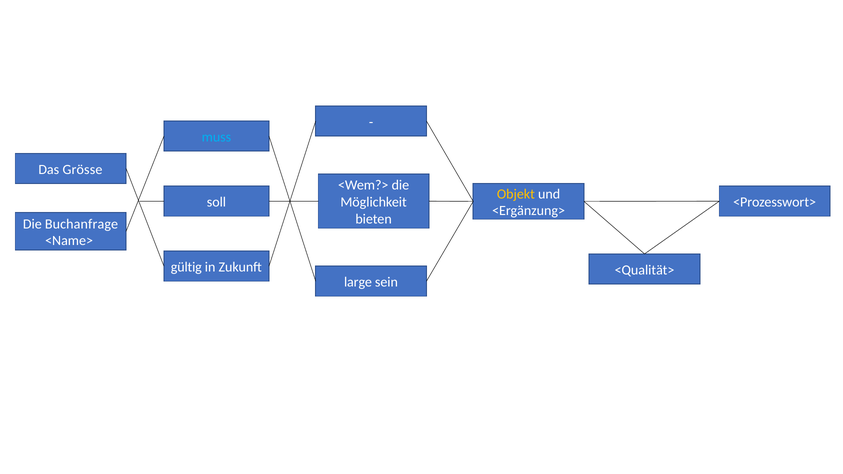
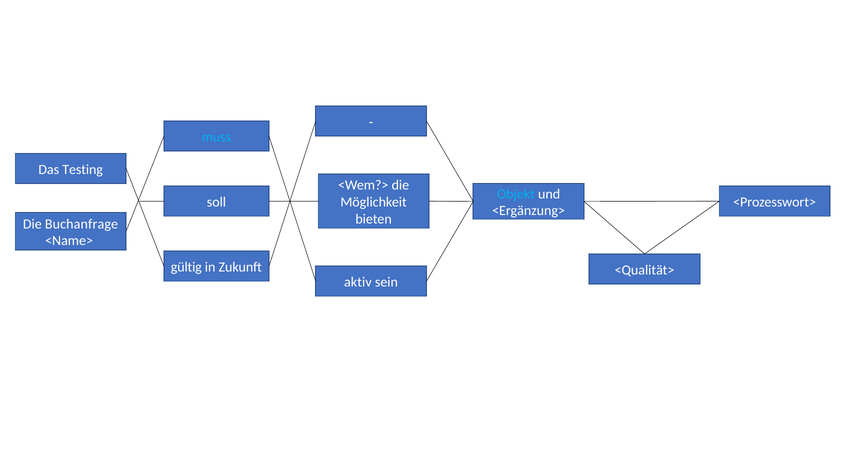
Grösse: Grösse -> Testing
Objekt colour: yellow -> light blue
large: large -> aktiv
